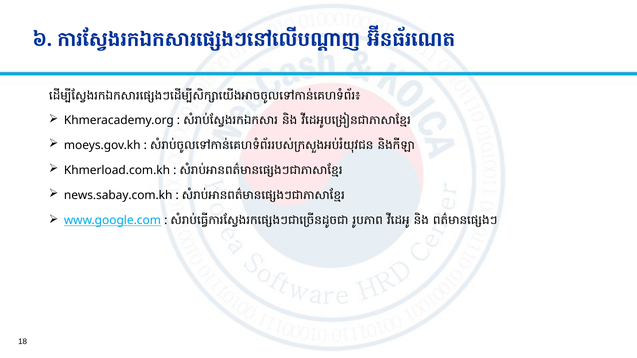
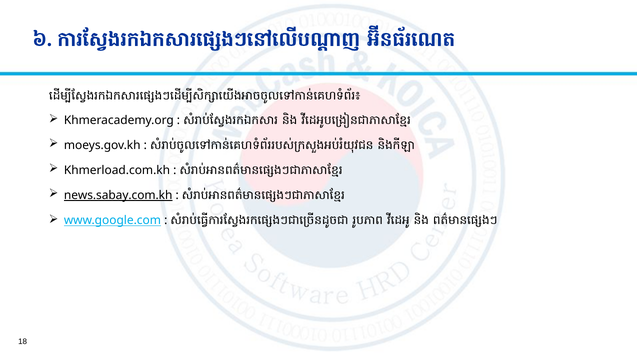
news.sabay.com.kh underline: none -> present
